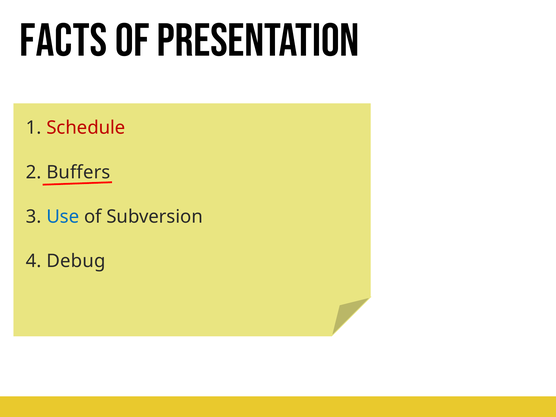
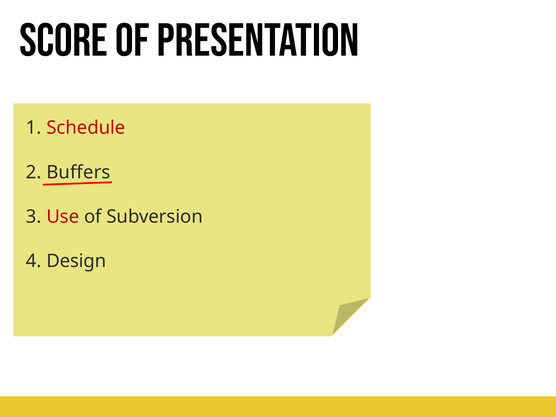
Facts: Facts -> Score
Use colour: blue -> red
Debug: Debug -> Design
